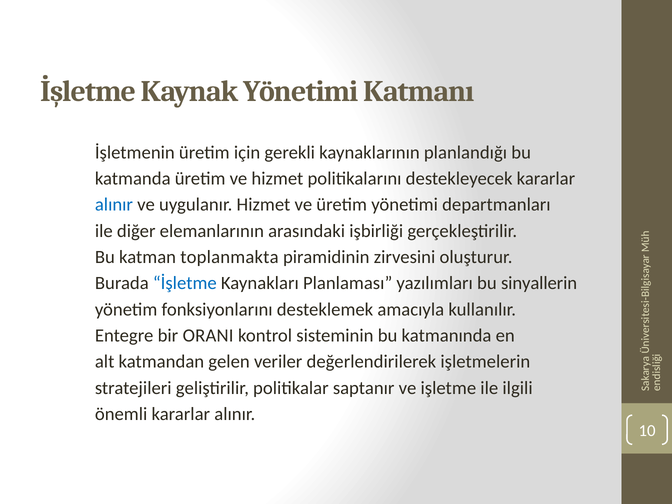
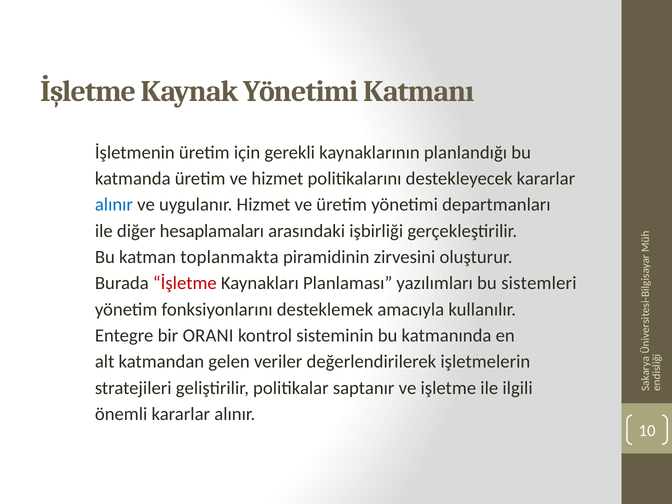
elemanlarının: elemanlarının -> hesaplamaları
İşletme at (185, 283) colour: blue -> red
sinyallerin: sinyallerin -> sistemleri
